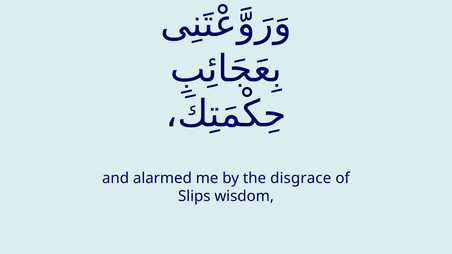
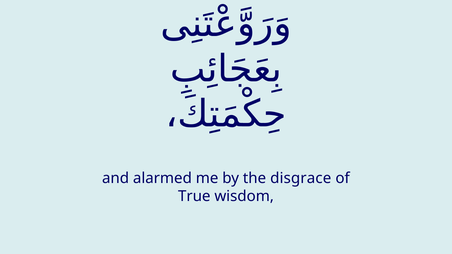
Slips: Slips -> True
